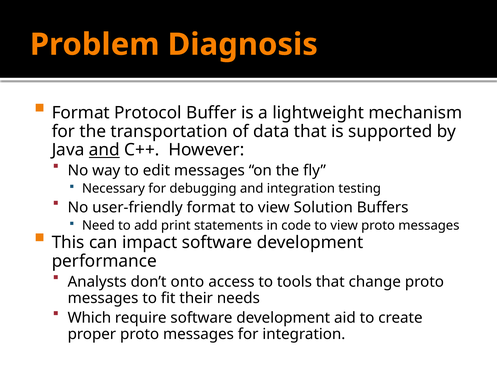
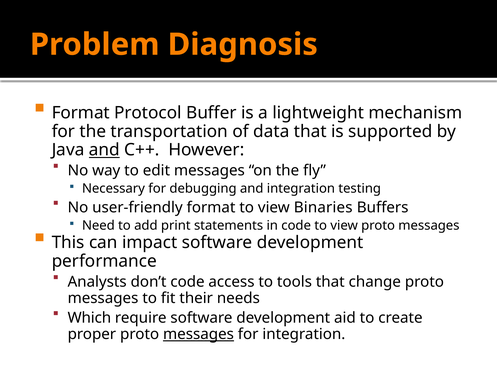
Solution: Solution -> Binaries
don’t onto: onto -> code
messages at (198, 335) underline: none -> present
